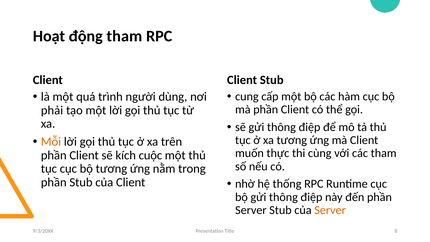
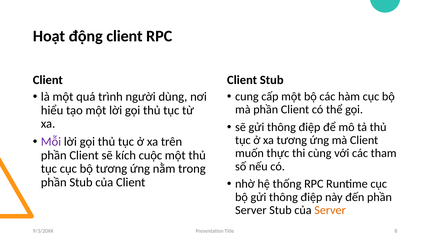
động tham: tham -> client
phải: phải -> hiểu
Mỗi colour: orange -> purple
